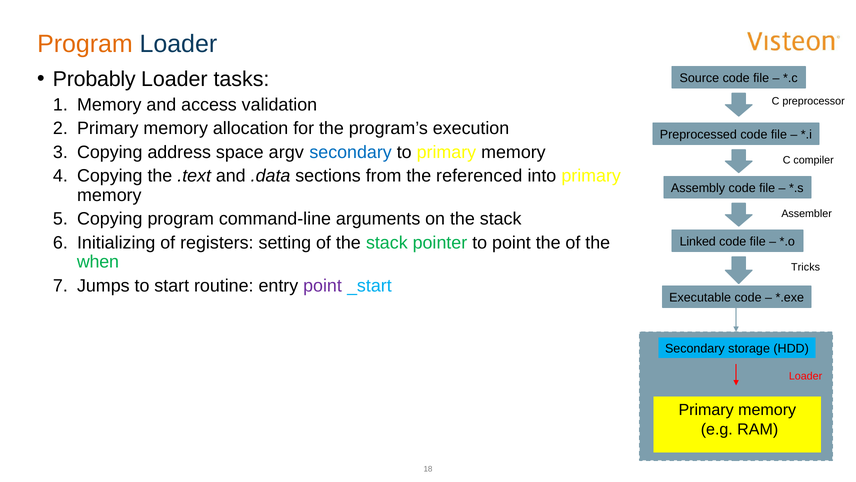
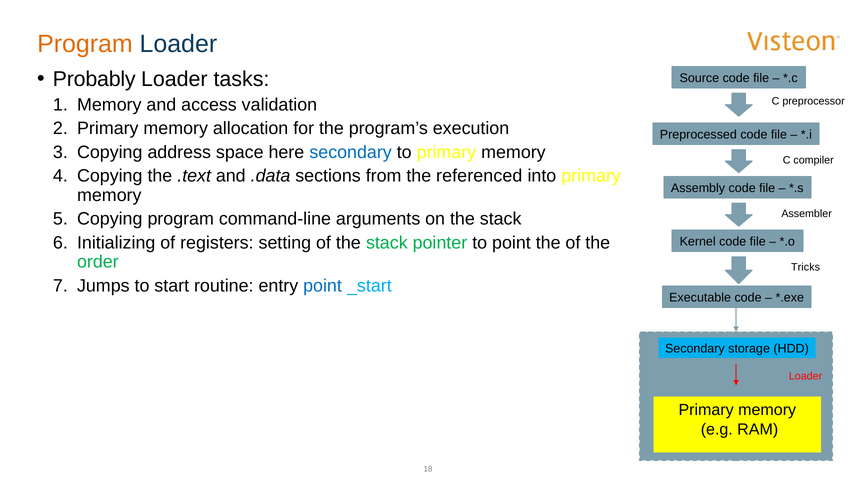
argv: argv -> here
Linked: Linked -> Kernel
when: when -> order
point at (323, 285) colour: purple -> blue
